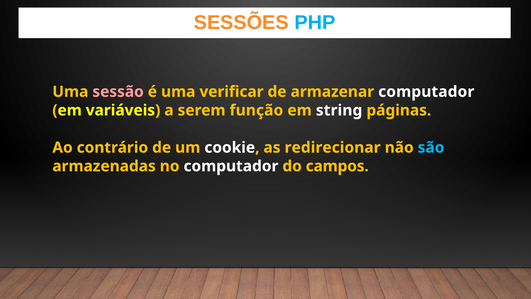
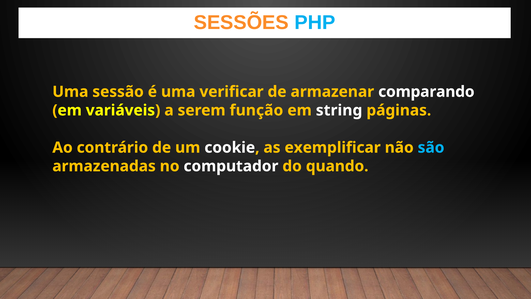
sessão colour: pink -> yellow
armazenar computador: computador -> comparando
redirecionar: redirecionar -> exemplificar
campos: campos -> quando
